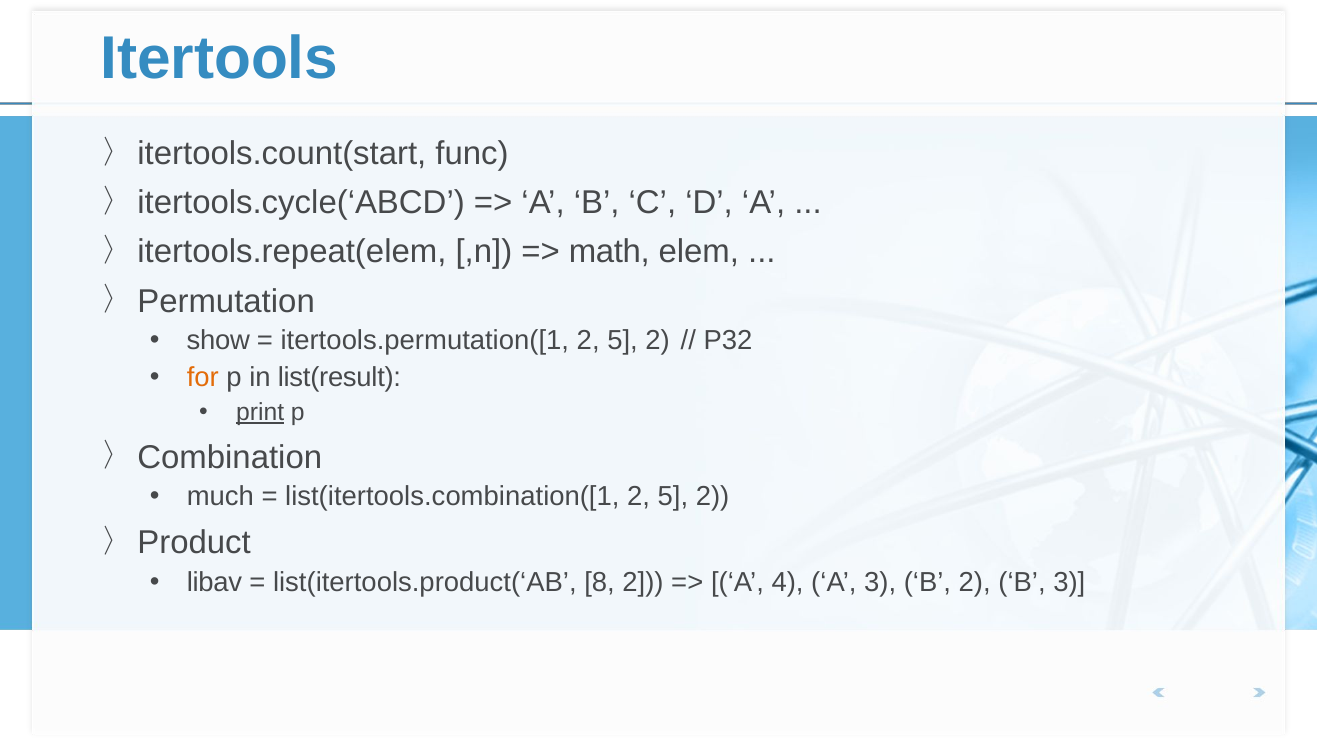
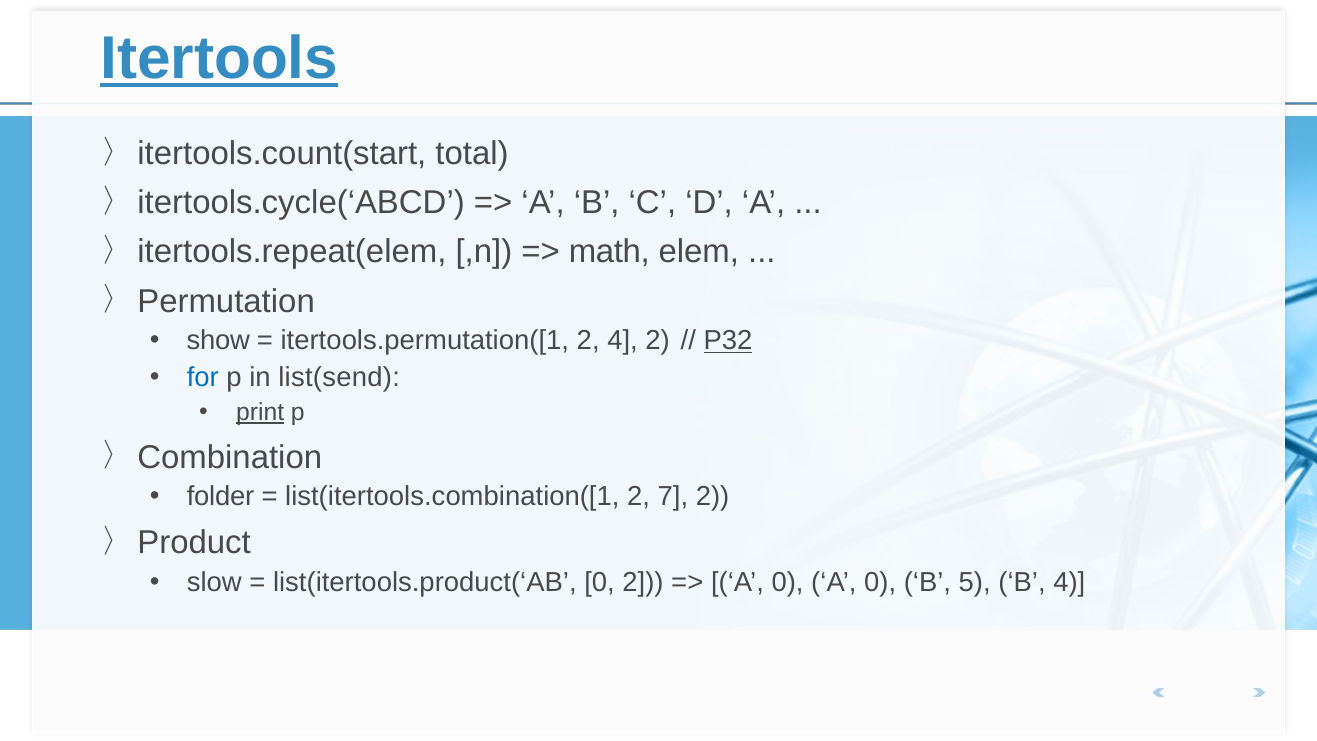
Itertools underline: none -> present
func: func -> total
itertools.permutation([1 2 5: 5 -> 4
P32 underline: none -> present
for colour: orange -> blue
list(result: list(result -> list(send
much: much -> folder
list(itertools.combination([1 2 5: 5 -> 7
libav: libav -> slow
list(itertools.product(‘AB 8: 8 -> 0
4 at (788, 582): 4 -> 0
3 at (880, 582): 3 -> 0
B 2: 2 -> 5
B 3: 3 -> 4
